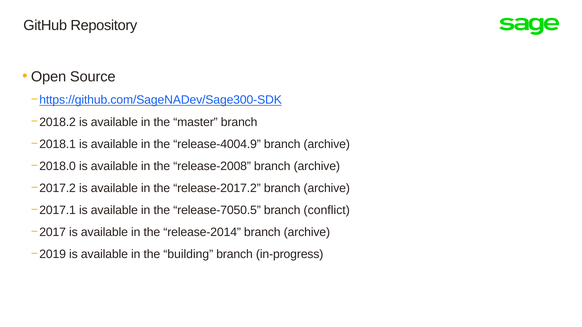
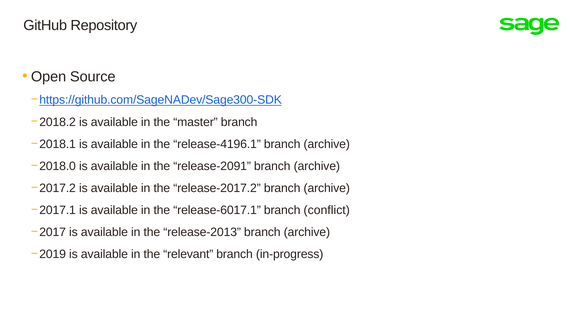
release-4004.9: release-4004.9 -> release-4196.1
release-2008: release-2008 -> release-2091
release-7050.5: release-7050.5 -> release-6017.1
release-2014: release-2014 -> release-2013
building: building -> relevant
